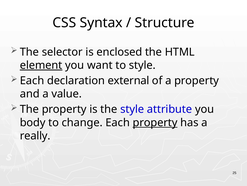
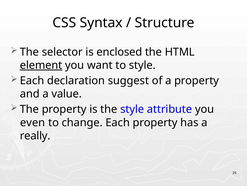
external: external -> suggest
body: body -> even
property at (155, 122) underline: present -> none
